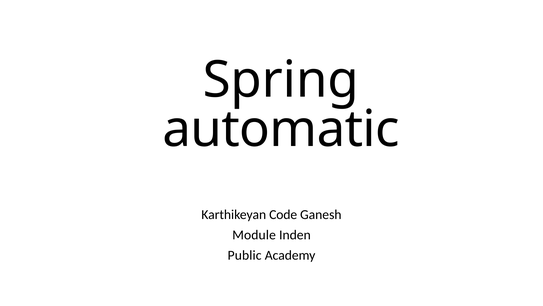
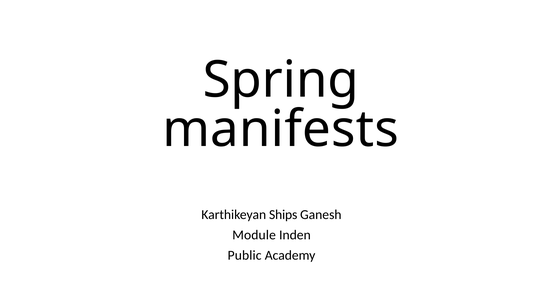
automatic: automatic -> manifests
Code: Code -> Ships
